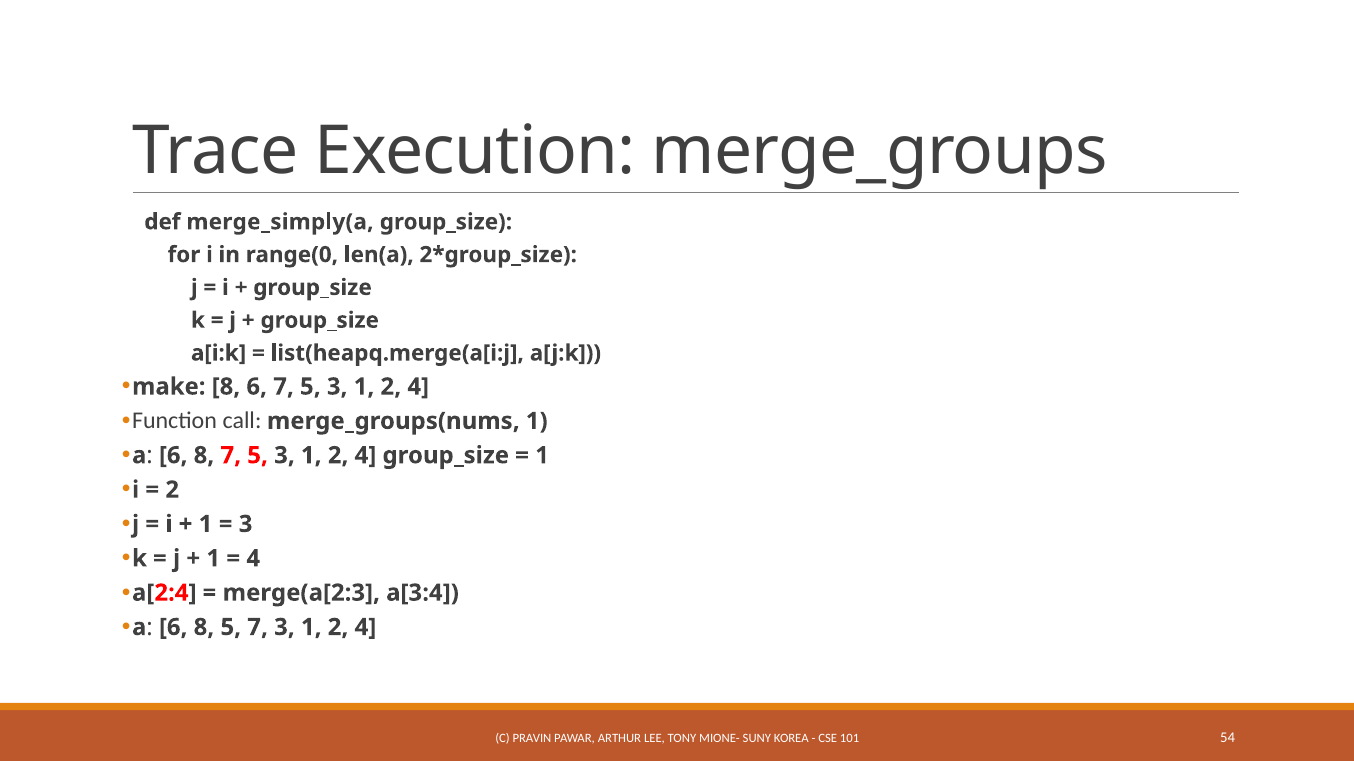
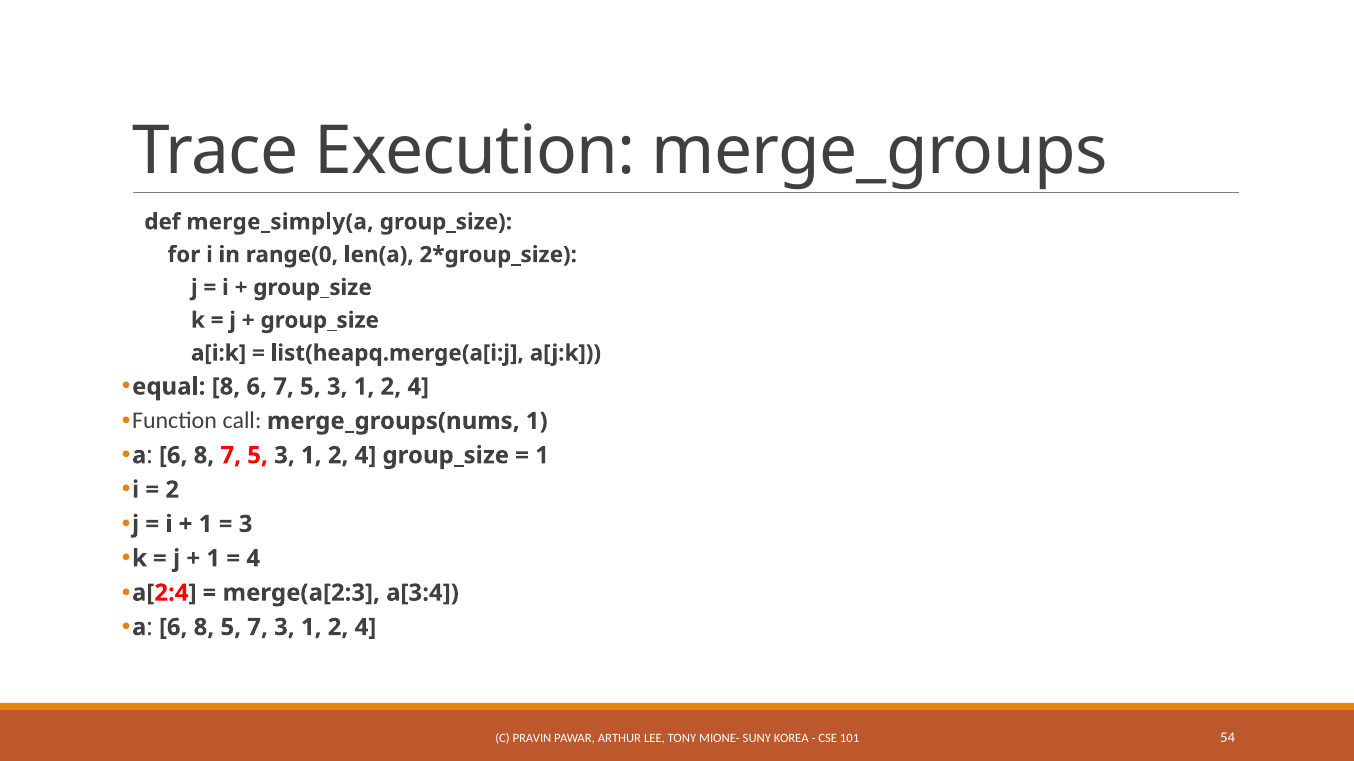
make: make -> equal
